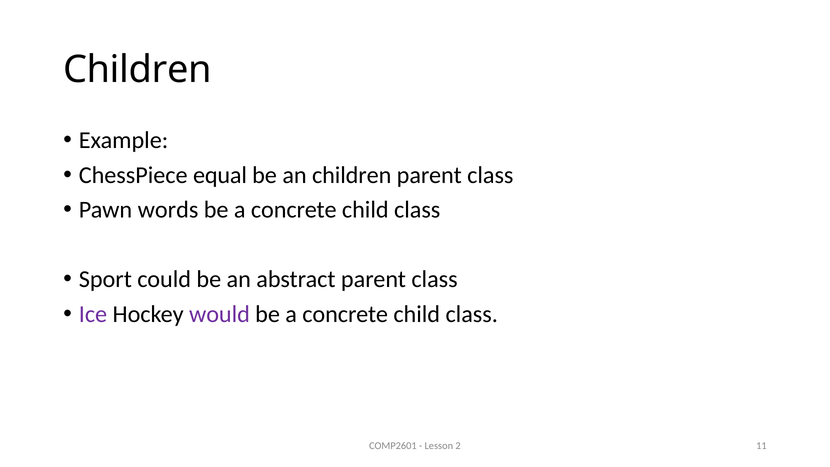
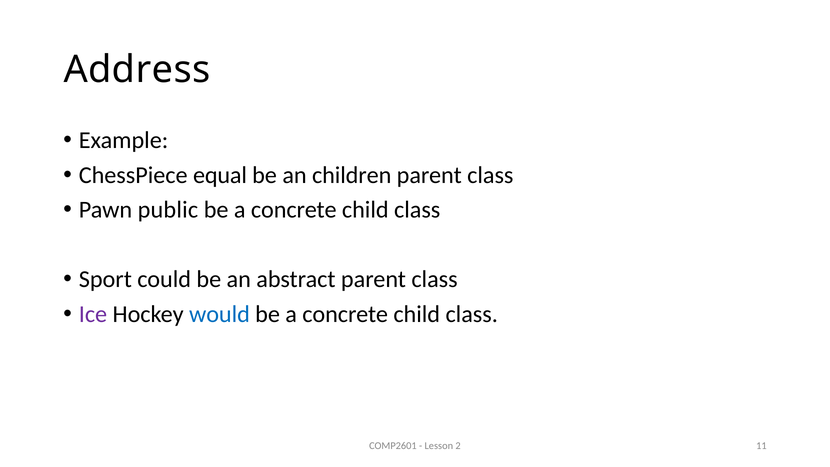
Children at (137, 70): Children -> Address
words: words -> public
would colour: purple -> blue
